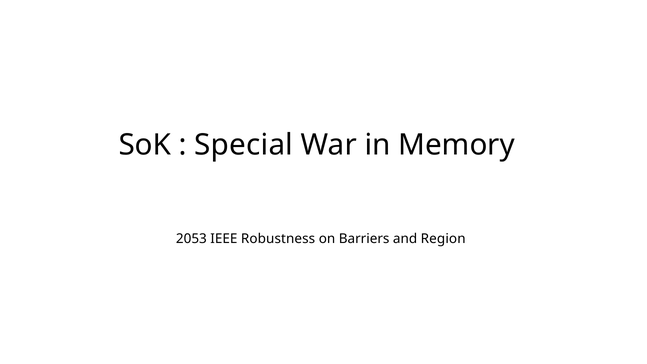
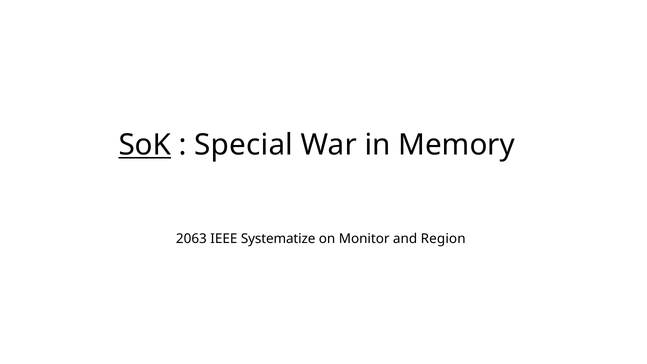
SoK underline: none -> present
2053: 2053 -> 2063
Robustness: Robustness -> Systematize
Barriers: Barriers -> Monitor
